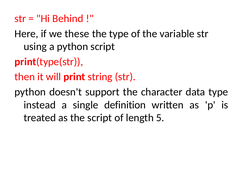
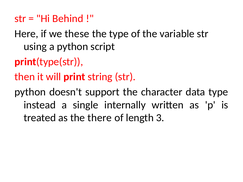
definition: definition -> internally
the script: script -> there
5: 5 -> 3
